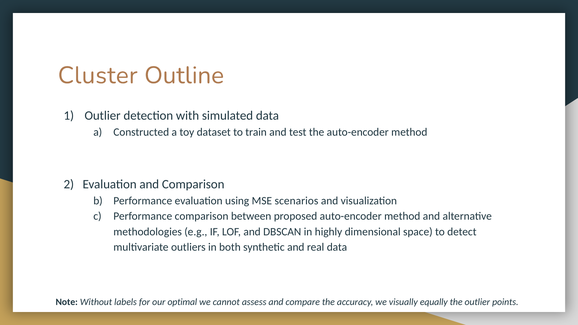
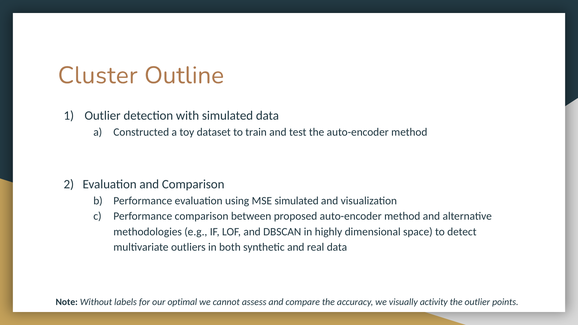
MSE scenarios: scenarios -> simulated
equally: equally -> activity
